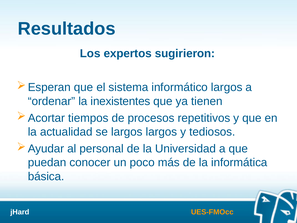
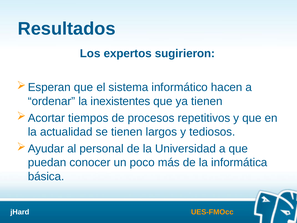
informático largos: largos -> hacen
se largos: largos -> tienen
